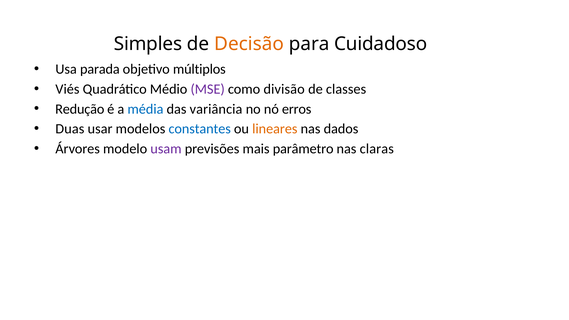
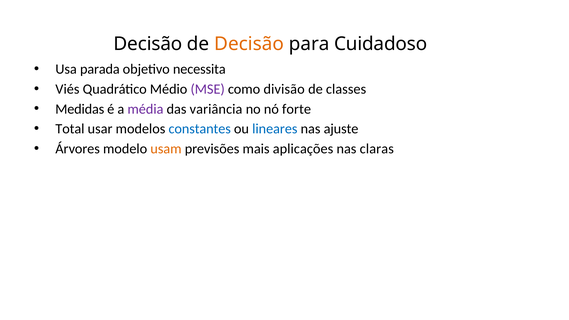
Simples at (148, 44): Simples -> Decisão
múltiplos: múltiplos -> necessita
Redução: Redução -> Medidas
média colour: blue -> purple
erros: erros -> forte
Duas: Duas -> Total
lineares colour: orange -> blue
dados: dados -> ajuste
usam colour: purple -> orange
parâmetro: parâmetro -> aplicações
